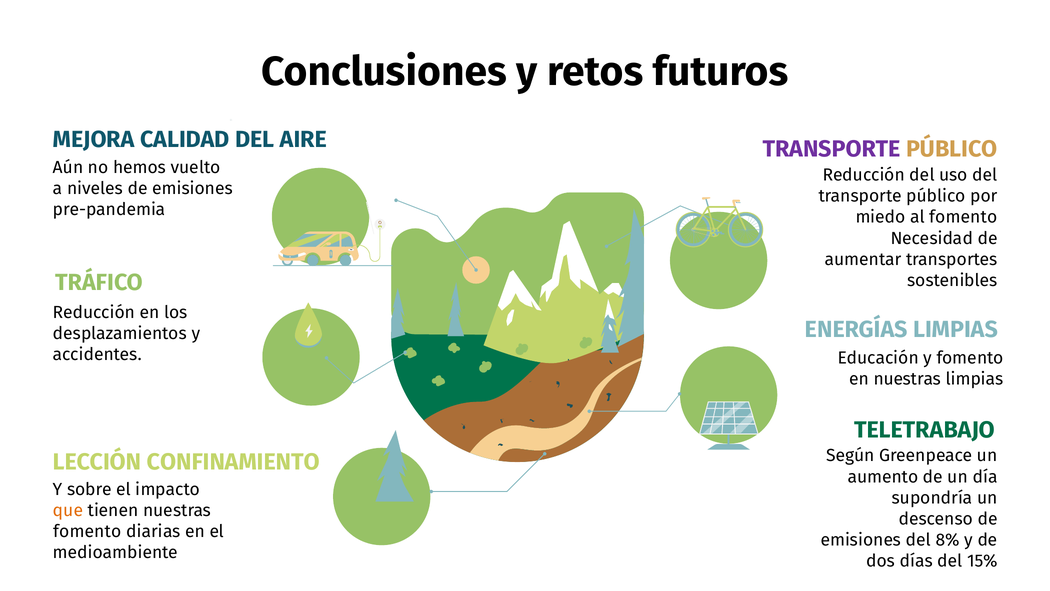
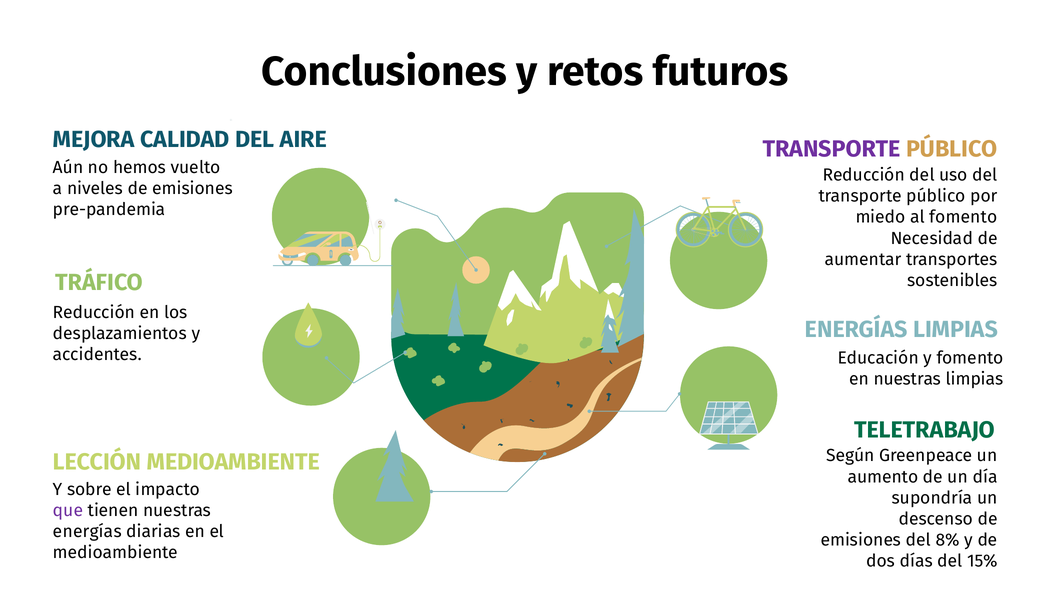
LECCIÓN CONFINAMIENTO: CONFINAMIENTO -> MEDIOAMBIENTE
que colour: orange -> purple
fomento at (87, 531): fomento -> energías
